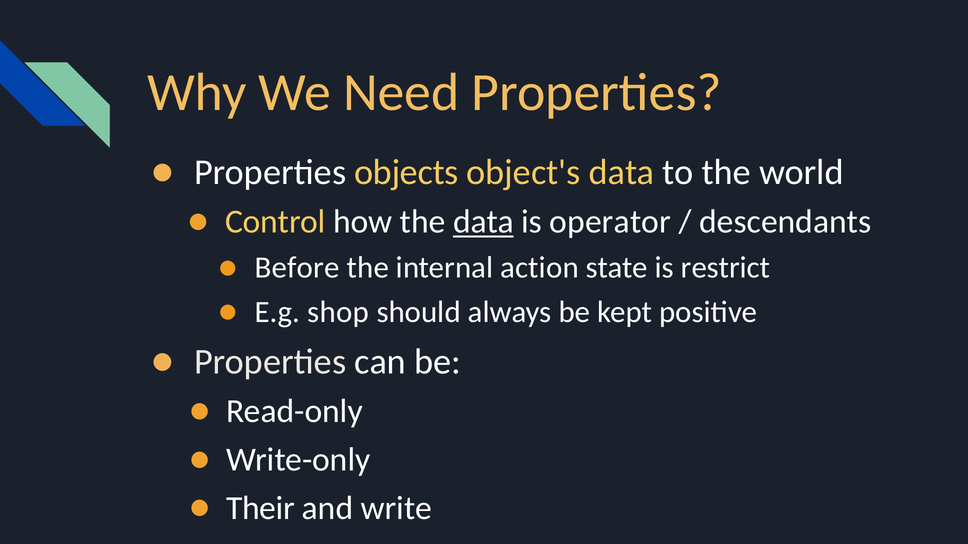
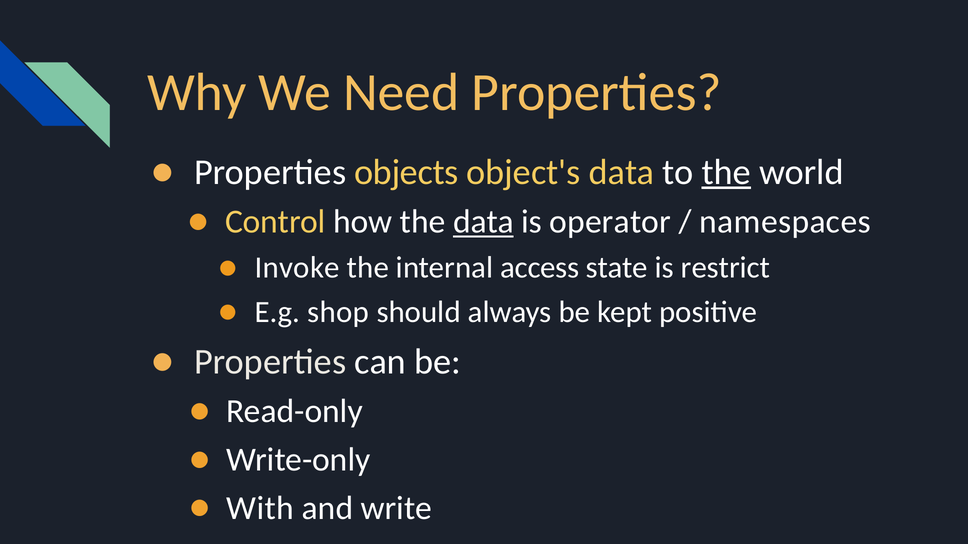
the at (726, 172) underline: none -> present
descendants: descendants -> namespaces
Before: Before -> Invoke
action: action -> access
Their: Their -> With
